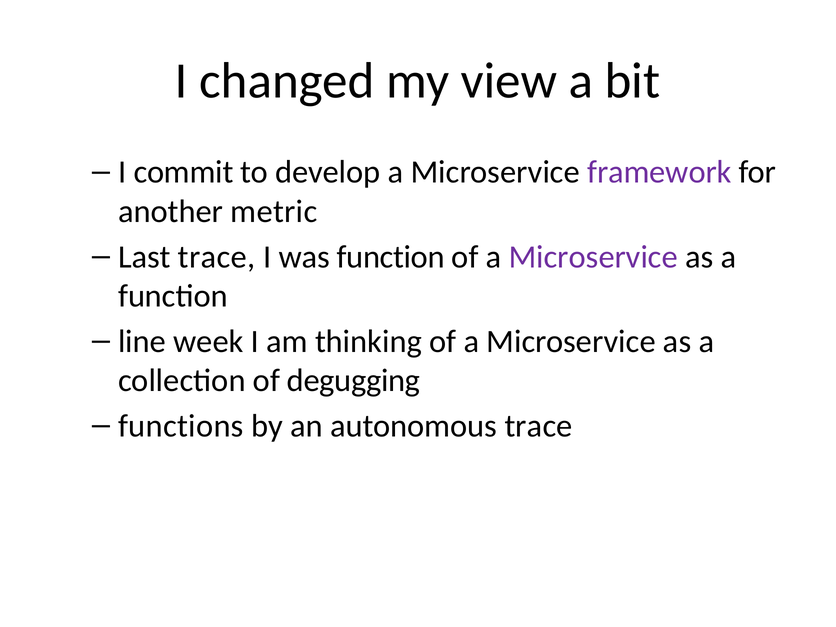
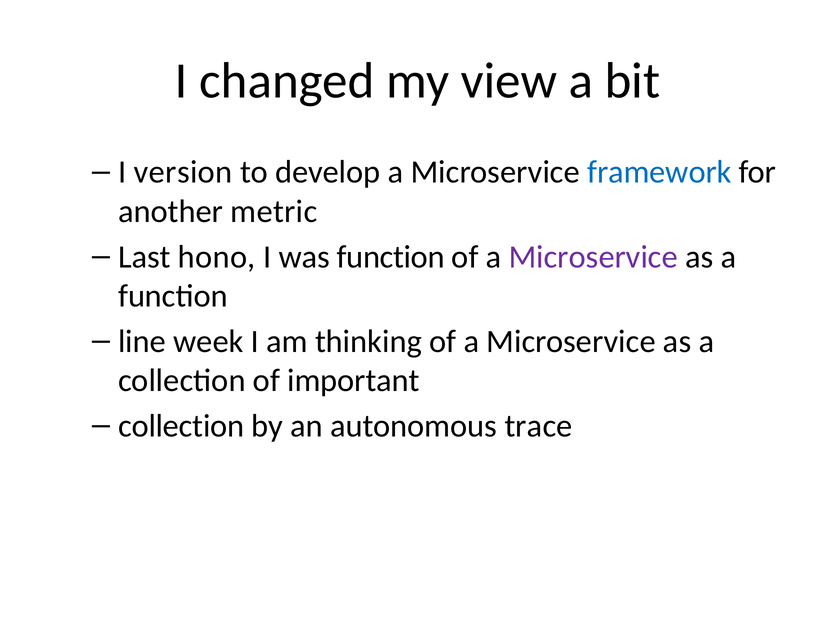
commit: commit -> version
framework colour: purple -> blue
Last trace: trace -> hono
degugging: degugging -> important
functions at (181, 426): functions -> collection
